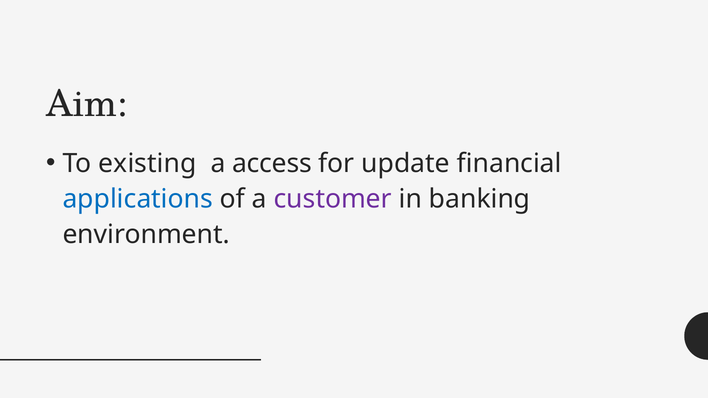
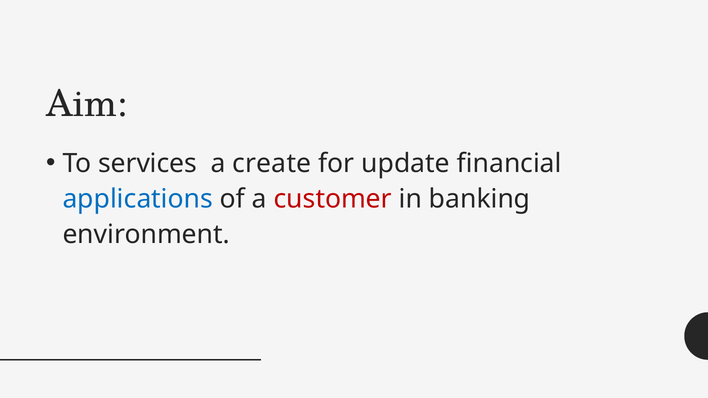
existing: existing -> services
access: access -> create
customer colour: purple -> red
